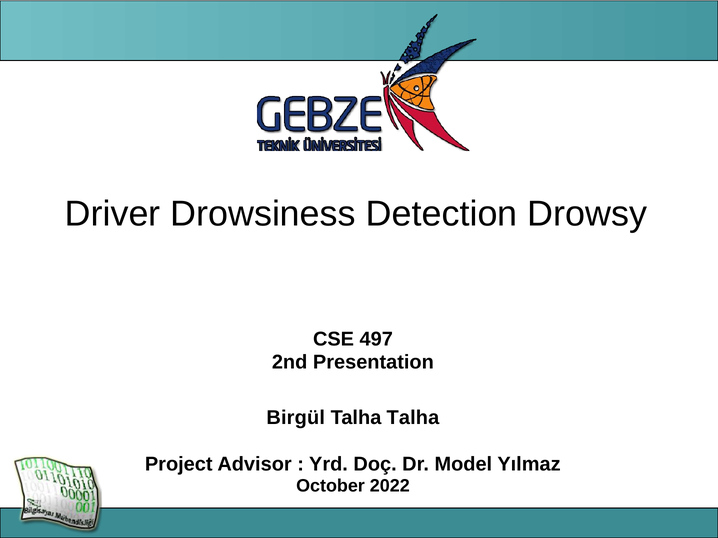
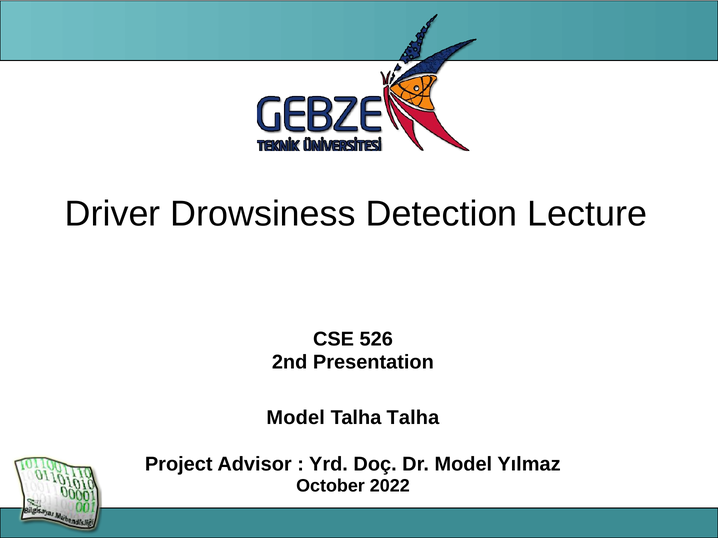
Drowsy: Drowsy -> Lecture
497: 497 -> 526
Birgül at (296, 418): Birgül -> Model
